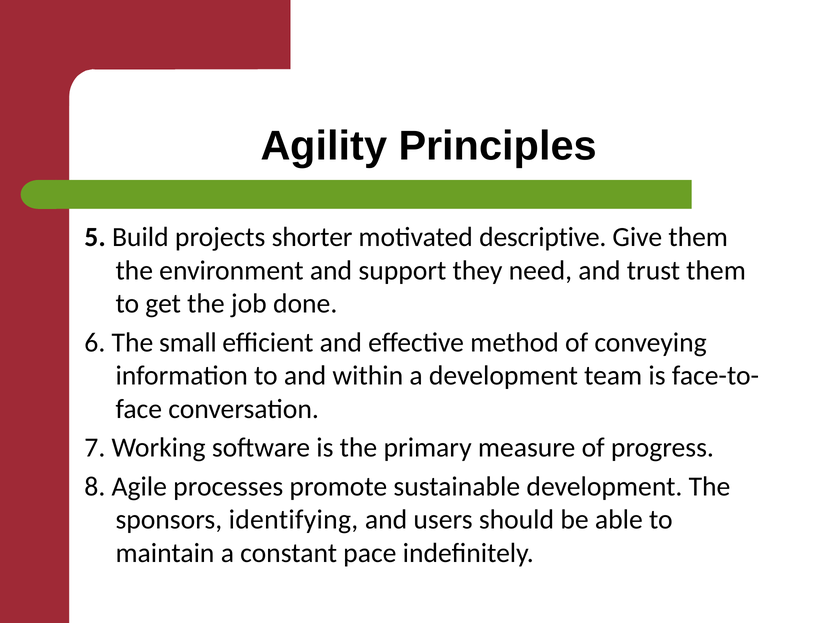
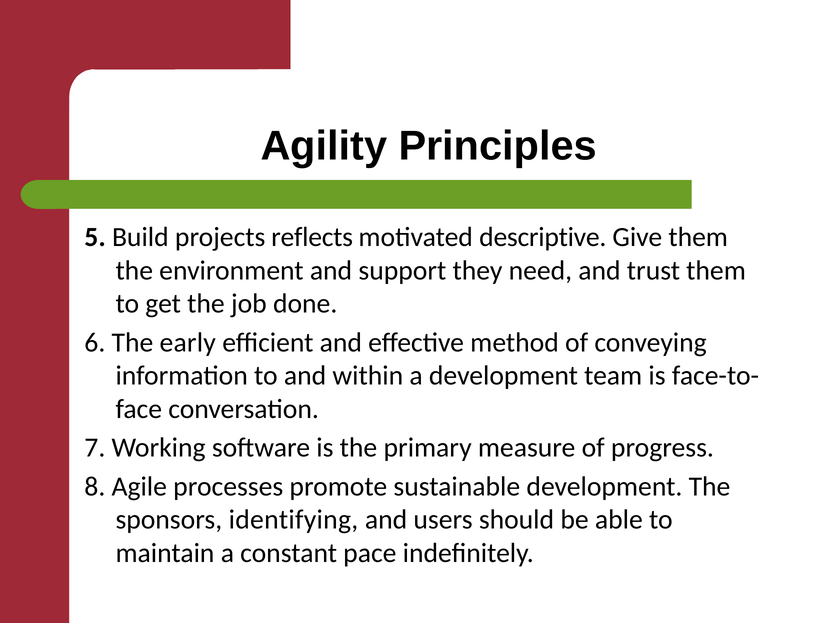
shorter: shorter -> reflects
small: small -> early
